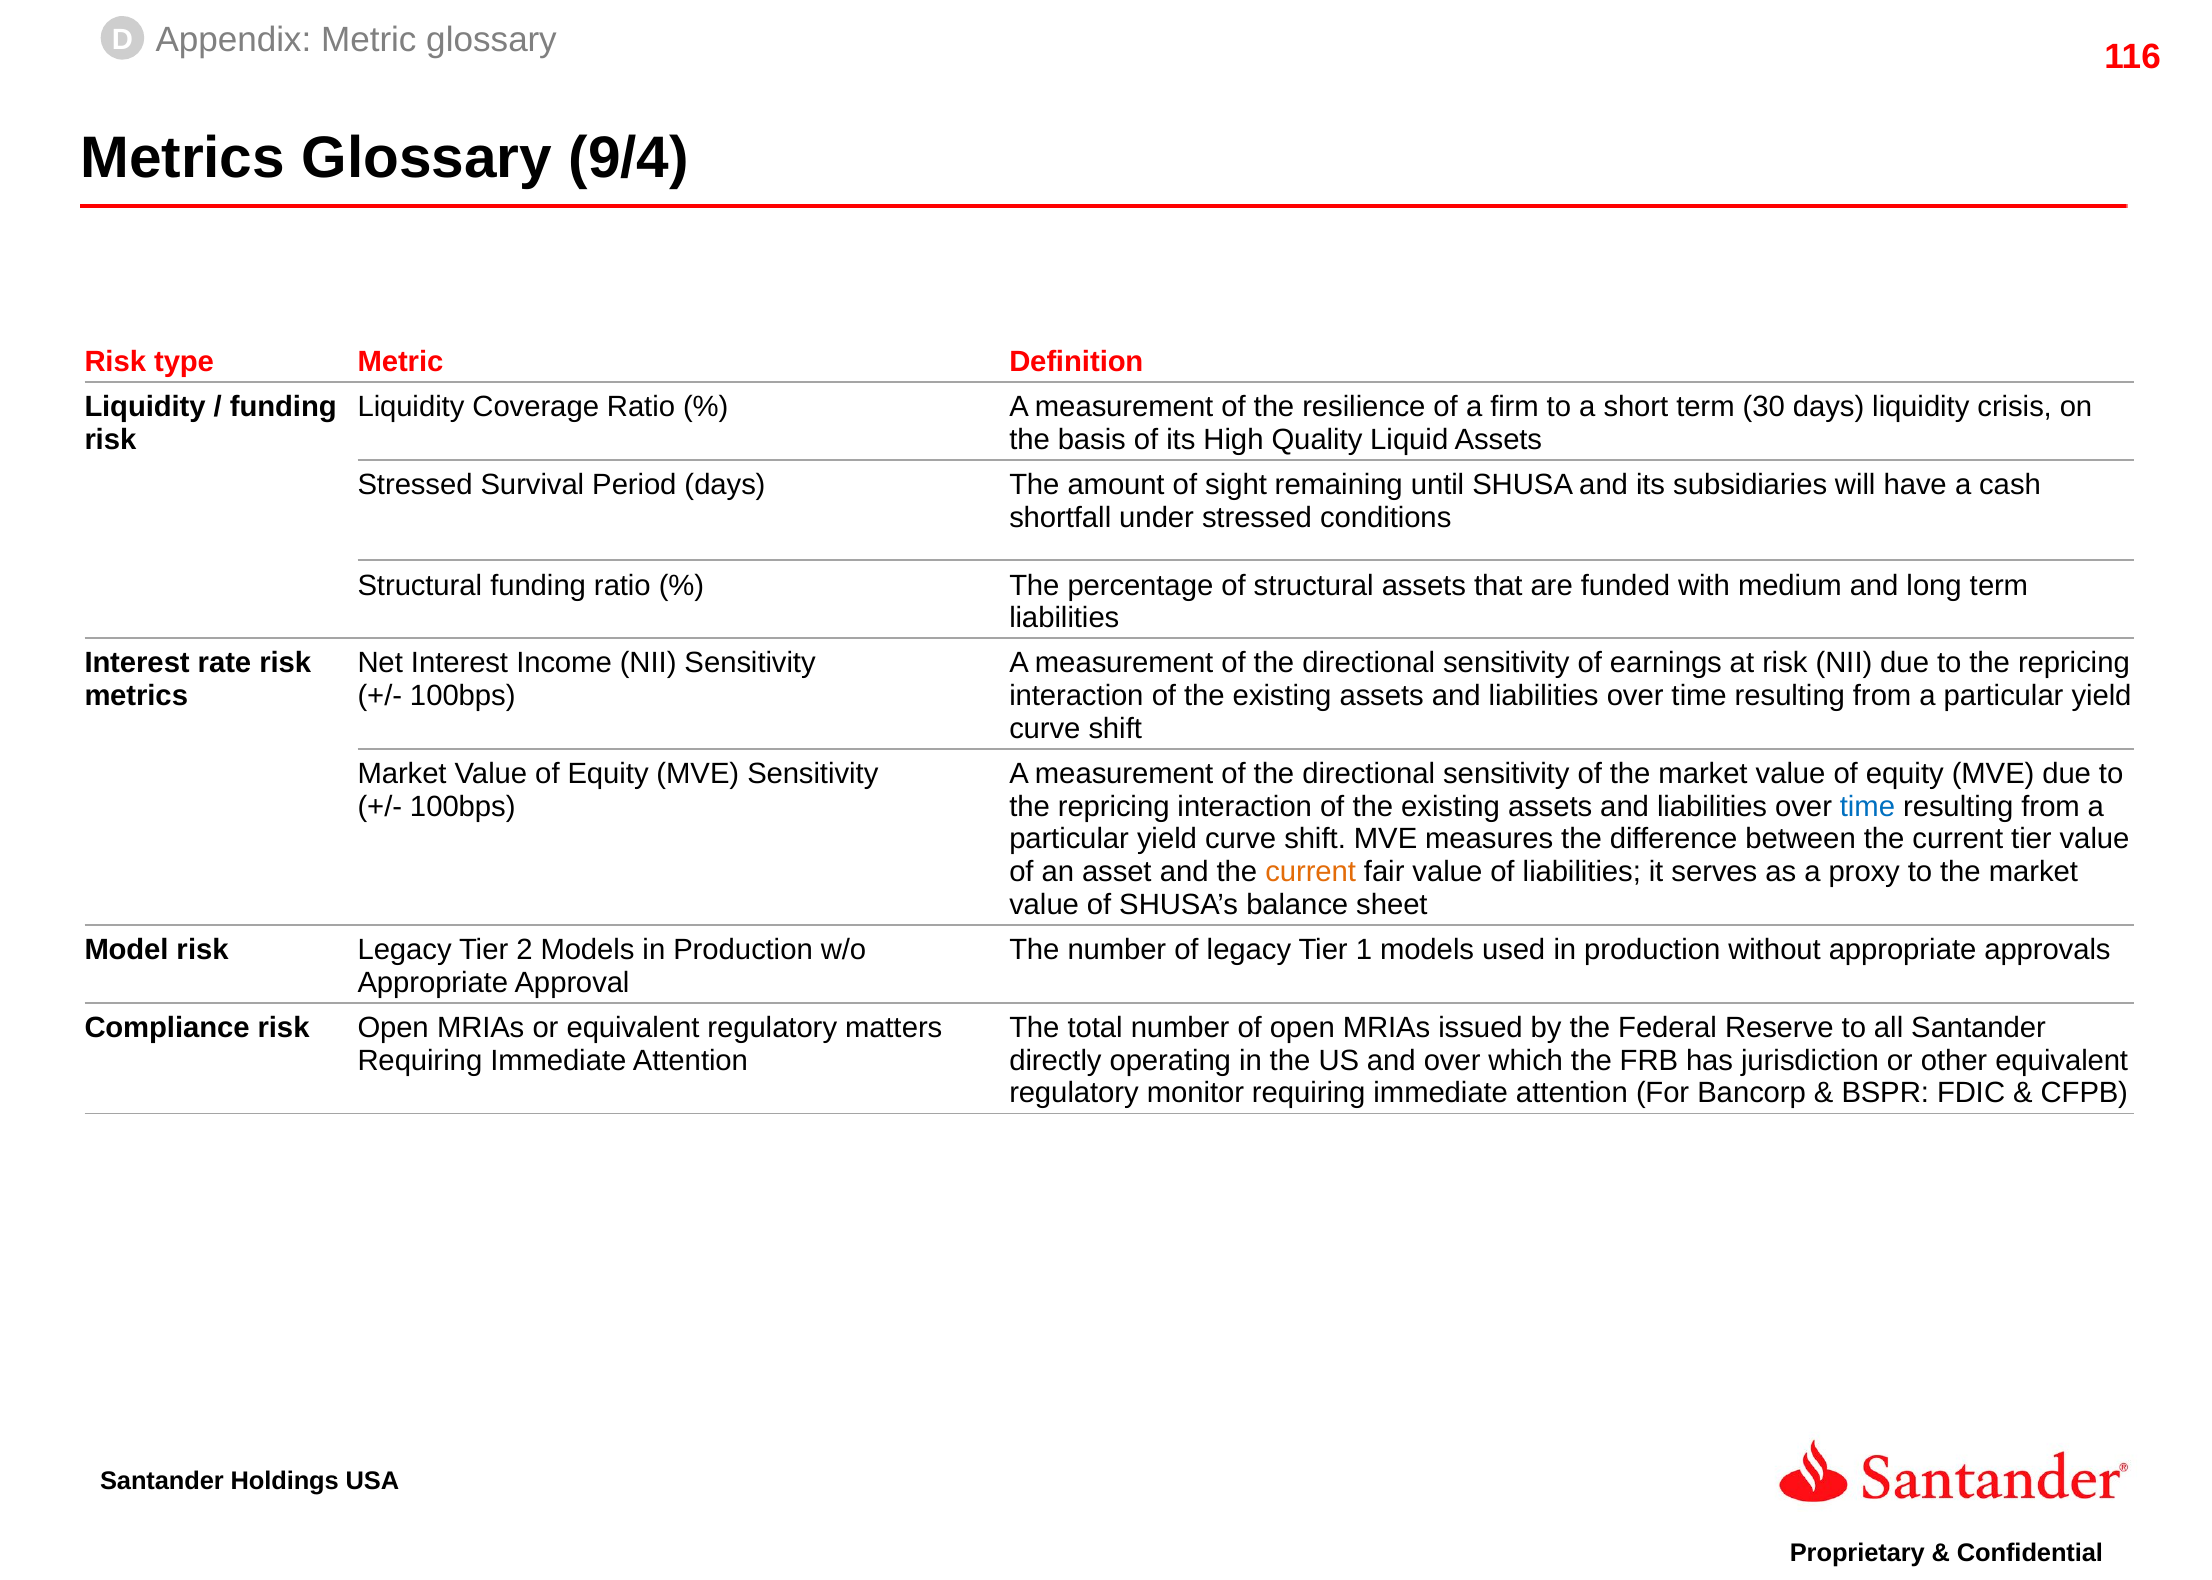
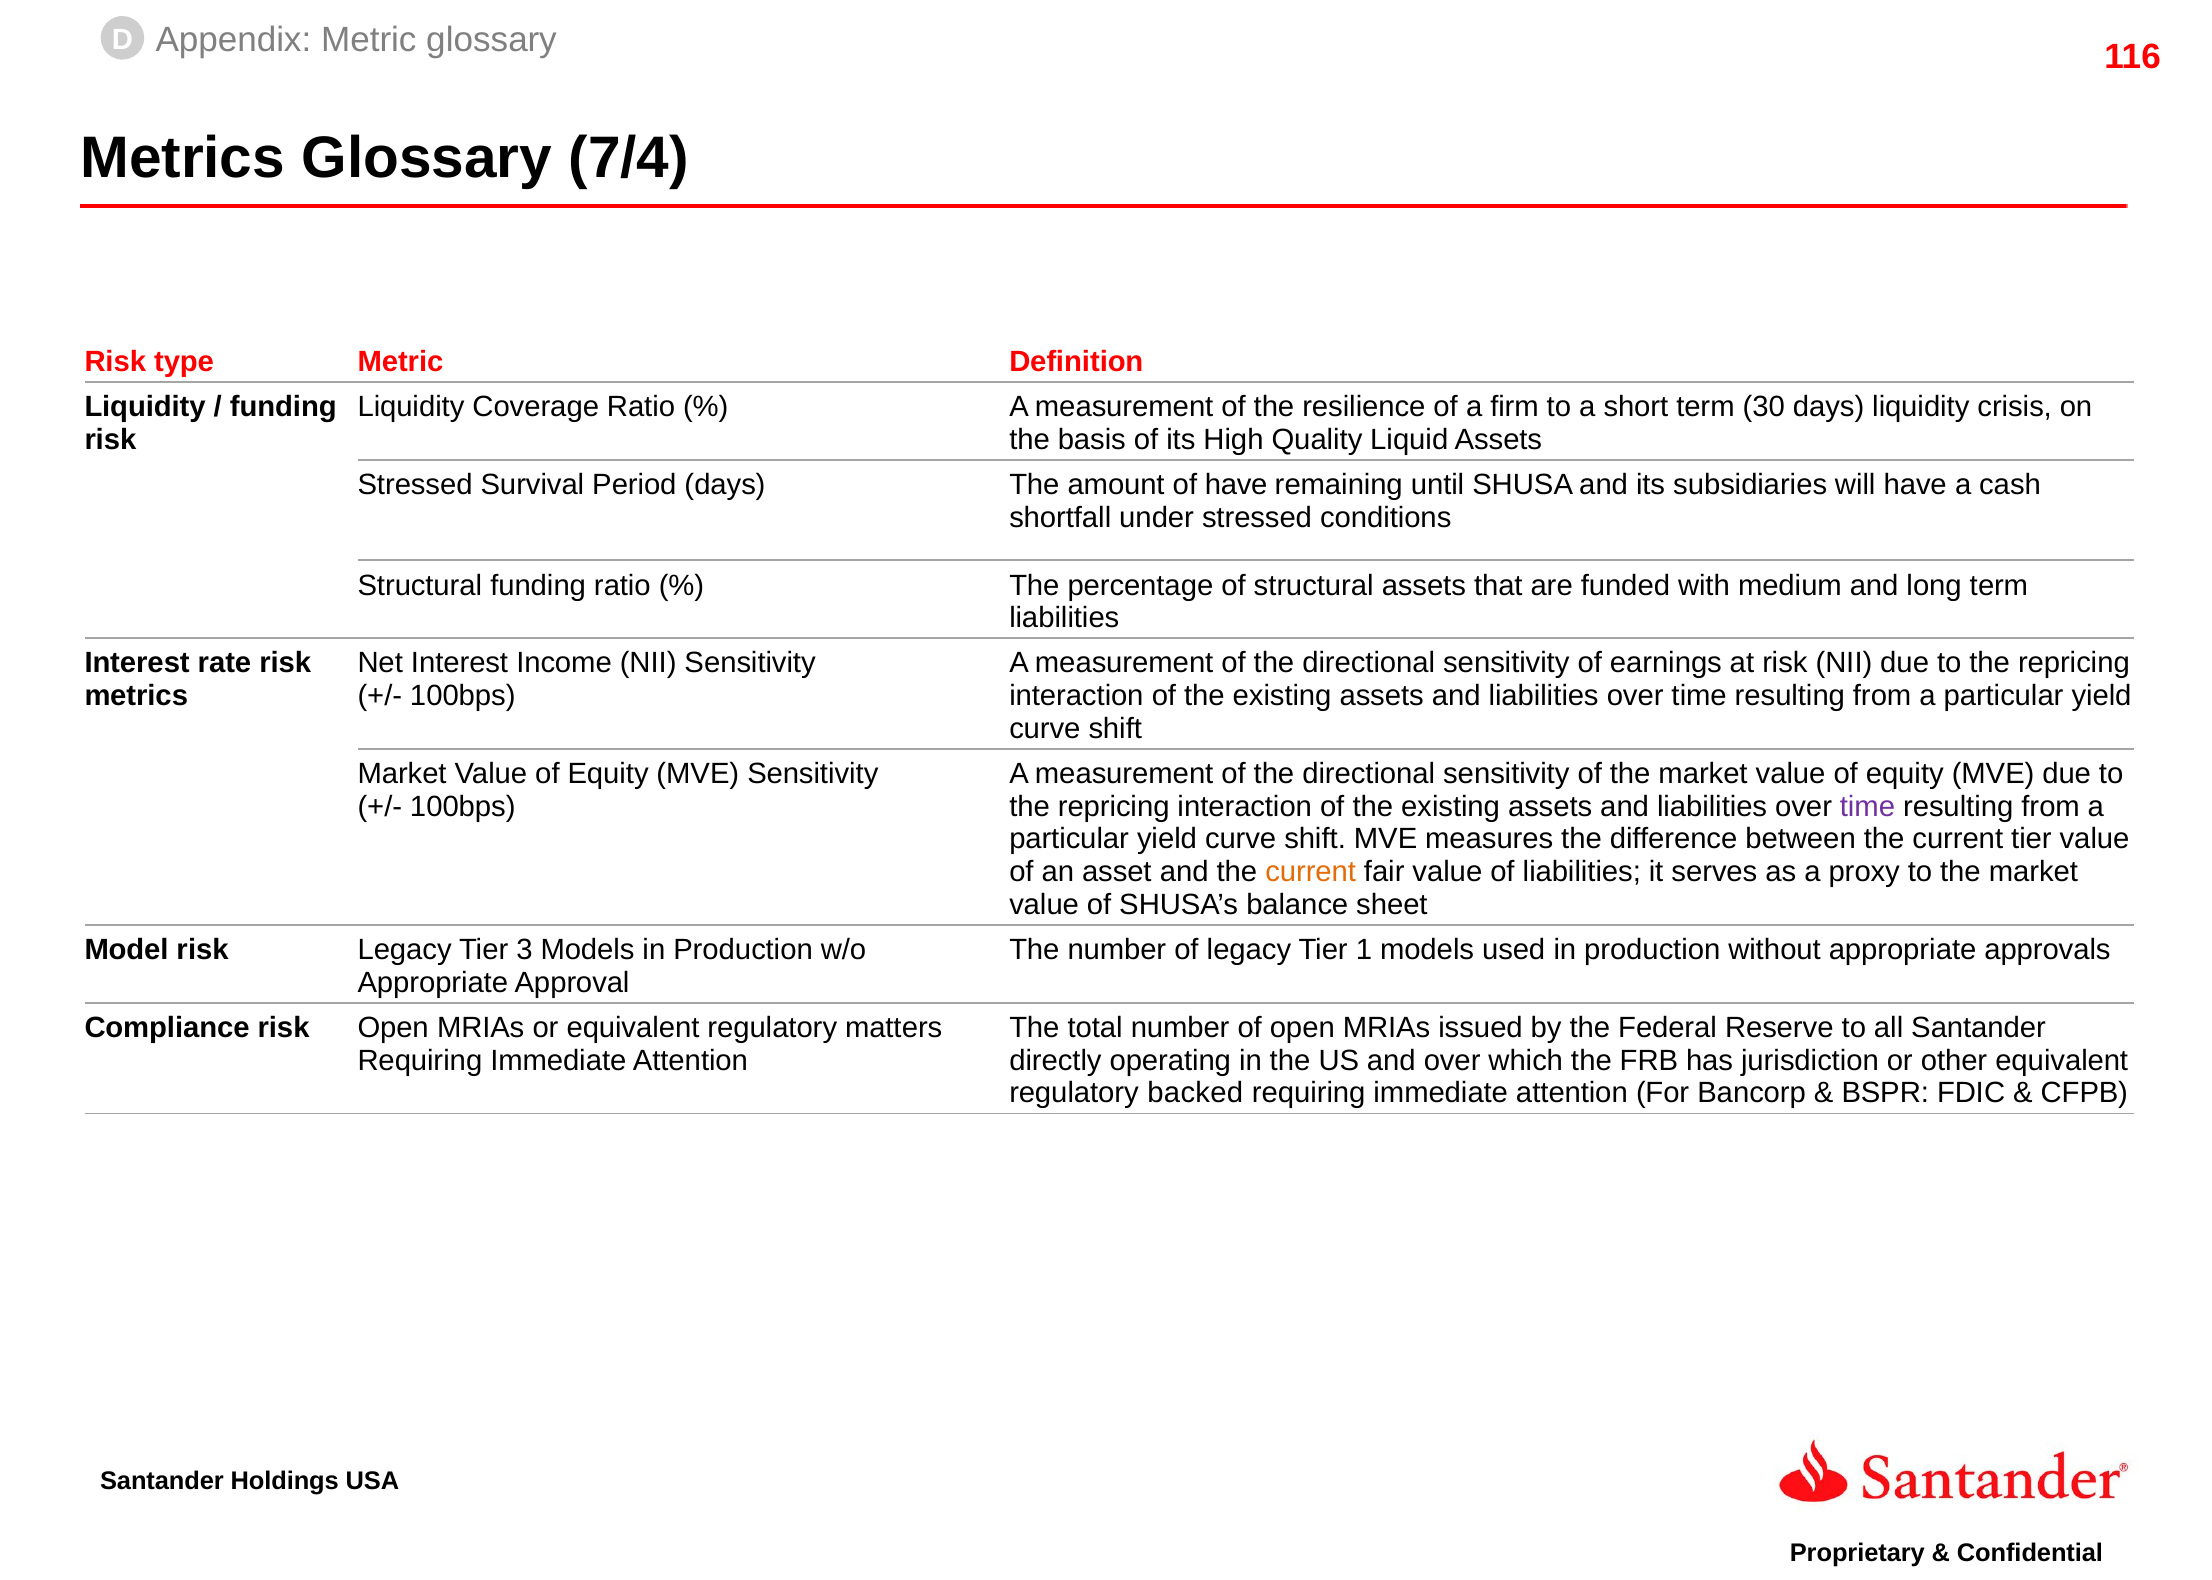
9/4: 9/4 -> 7/4
of sight: sight -> have
time at (1867, 807) colour: blue -> purple
2: 2 -> 3
monitor: monitor -> backed
